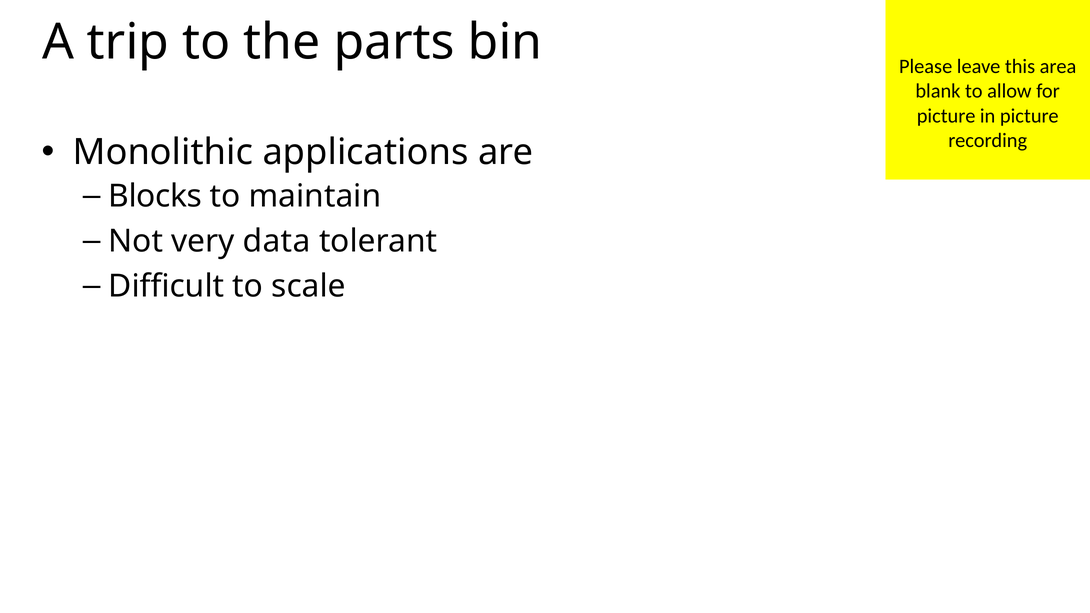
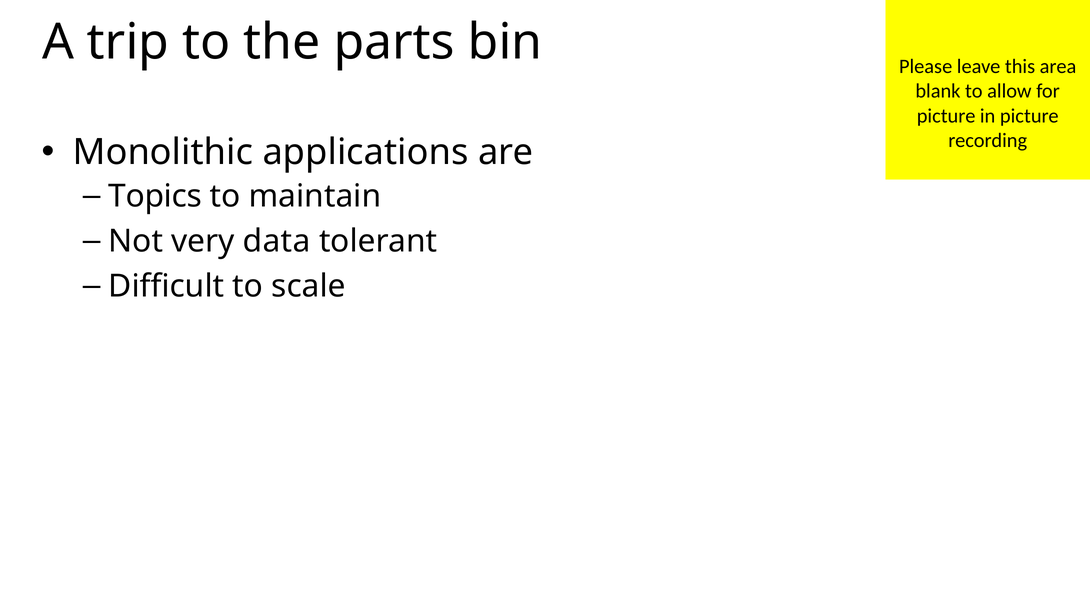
Blocks: Blocks -> Topics
